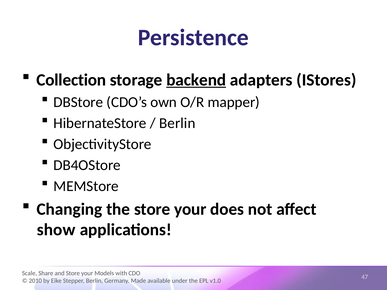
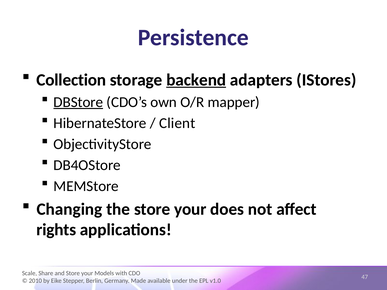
DBStore underline: none -> present
Berlin at (177, 123): Berlin -> Client
show: show -> rights
